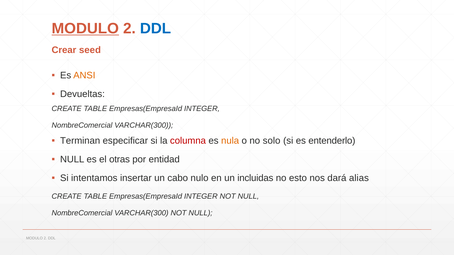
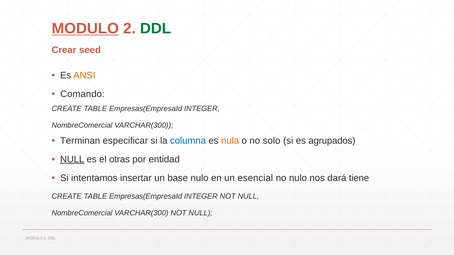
DDL at (155, 29) colour: blue -> green
Devueltas: Devueltas -> Comando
columna colour: red -> blue
entenderlo: entenderlo -> agrupados
NULL at (72, 160) underline: none -> present
cabo: cabo -> base
incluidas: incluidas -> esencial
no esto: esto -> nulo
alias: alias -> tiene
